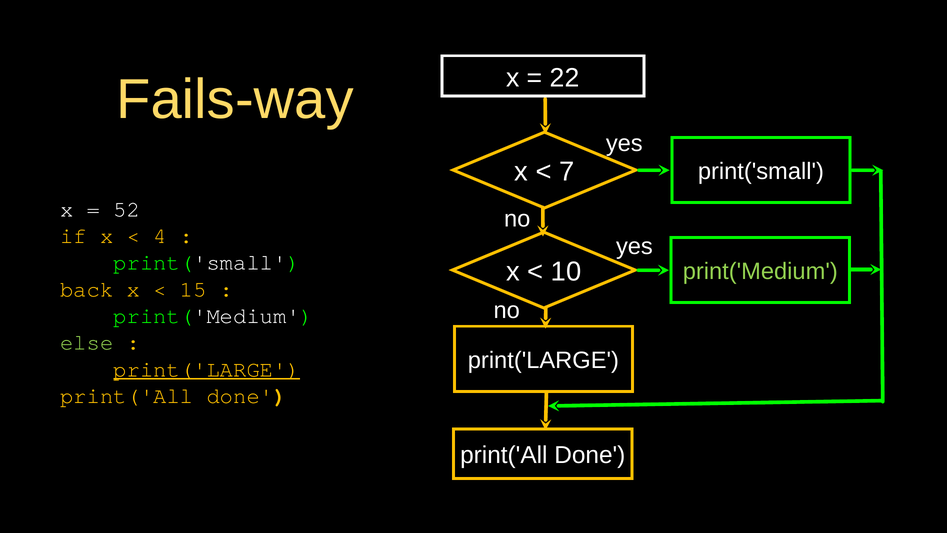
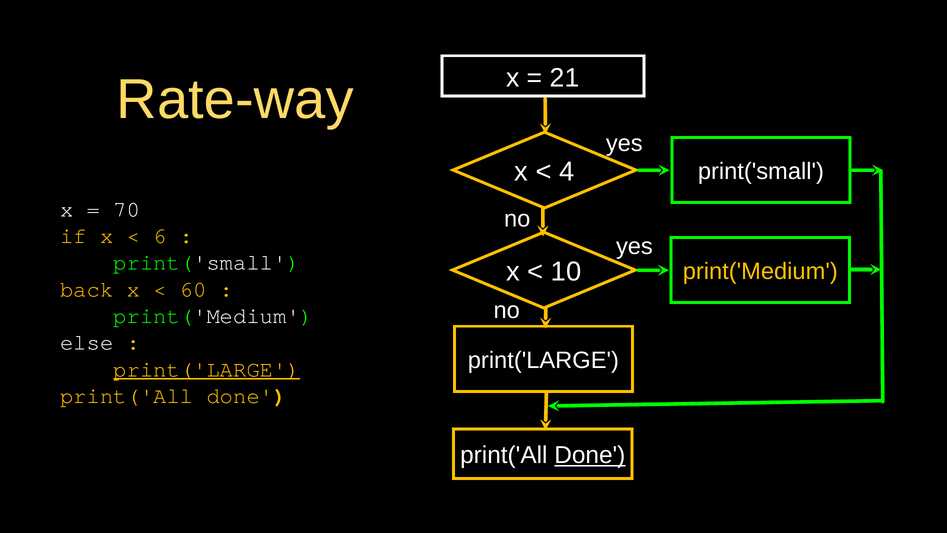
22: 22 -> 21
Fails-way: Fails-way -> Rate-way
7: 7 -> 4
52: 52 -> 70
4: 4 -> 6
print('Medium at (760, 272) colour: light green -> yellow
15: 15 -> 60
else colour: light green -> white
Done at (590, 455) underline: none -> present
